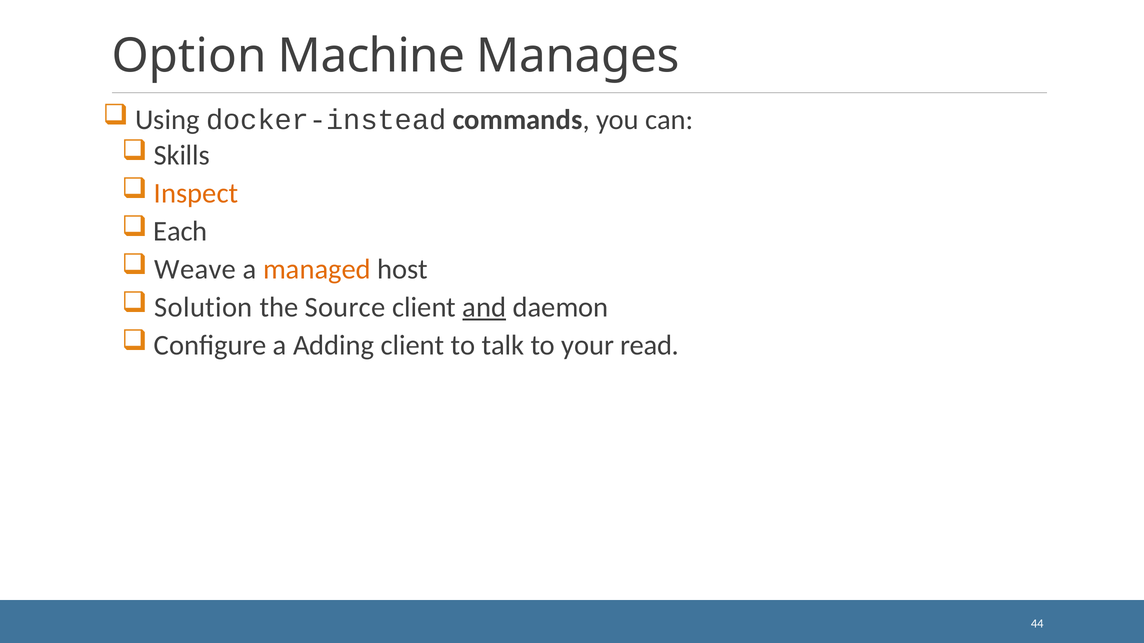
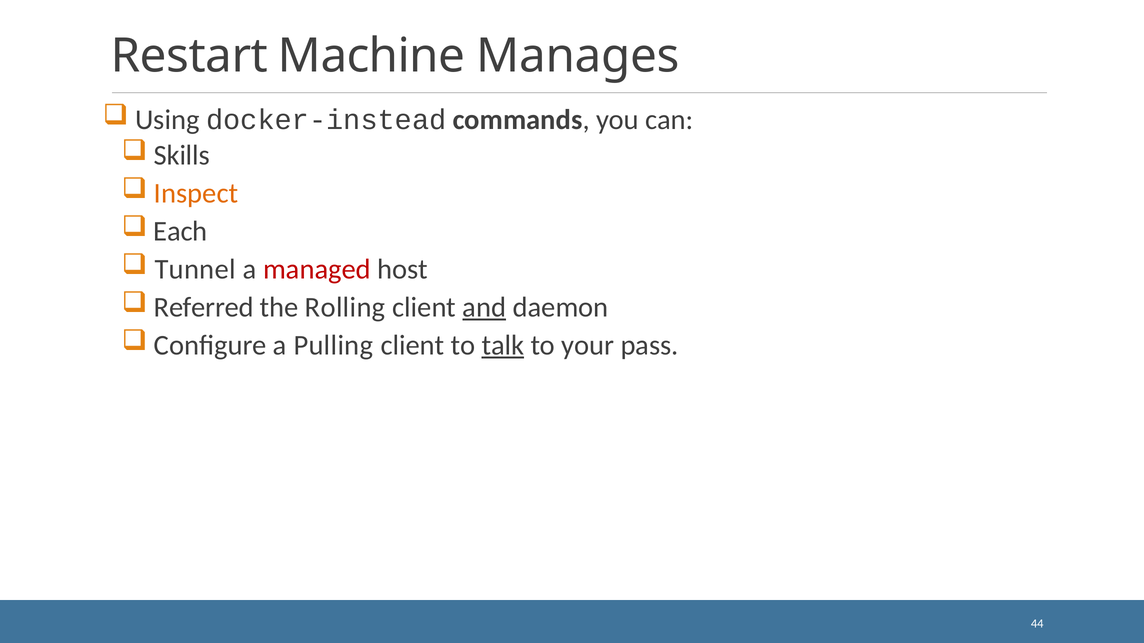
Option: Option -> Restart
Weave: Weave -> Tunnel
managed colour: orange -> red
Solution: Solution -> Referred
Source: Source -> Rolling
Adding: Adding -> Pulling
talk underline: none -> present
read: read -> pass
